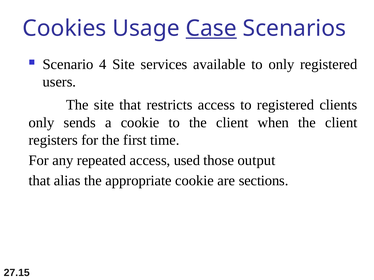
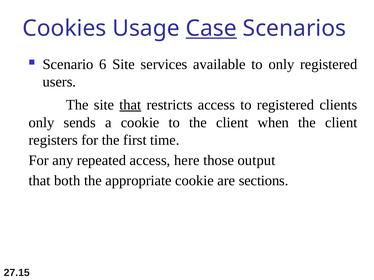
4: 4 -> 6
that at (130, 105) underline: none -> present
used: used -> here
alias: alias -> both
